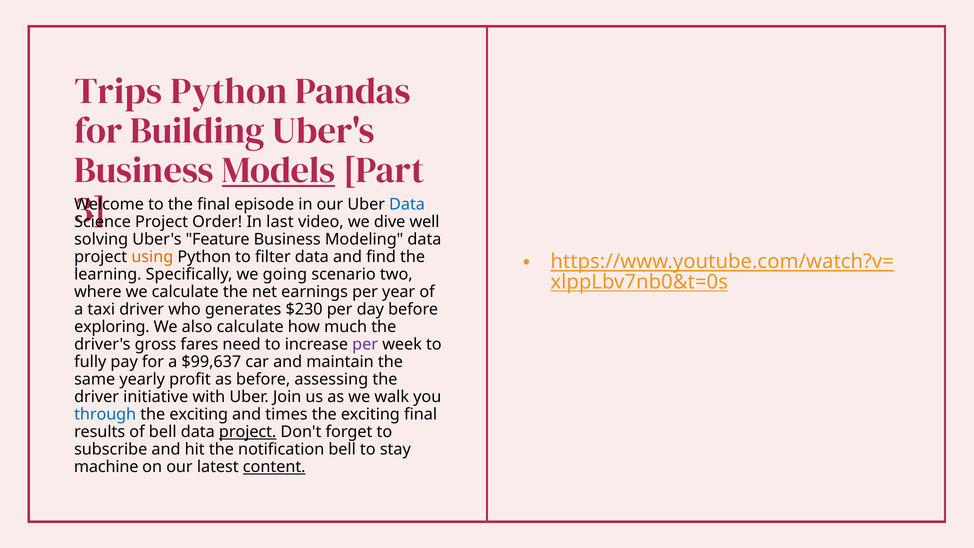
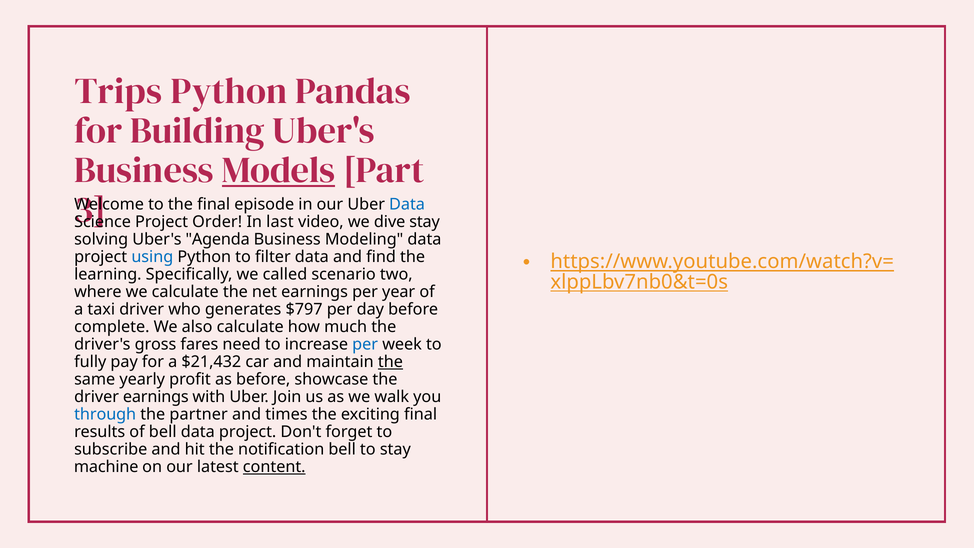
dive well: well -> stay
Feature: Feature -> Agenda
using colour: orange -> blue
going: going -> called
$230: $230 -> $797
exploring: exploring -> complete
per at (365, 344) colour: purple -> blue
$99,637: $99,637 -> $21,432
the at (390, 362) underline: none -> present
assessing: assessing -> showcase
driver initiative: initiative -> earnings
exciting at (199, 414): exciting -> partner
project at (248, 432) underline: present -> none
